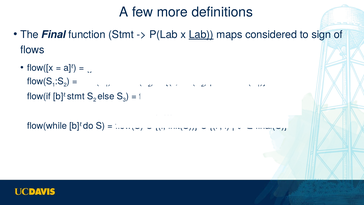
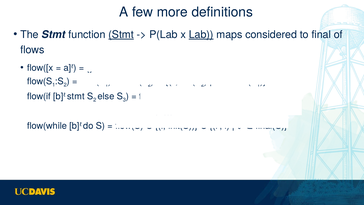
The Final: Final -> Stmt
Stmt at (121, 34) underline: none -> present
sign: sign -> final
